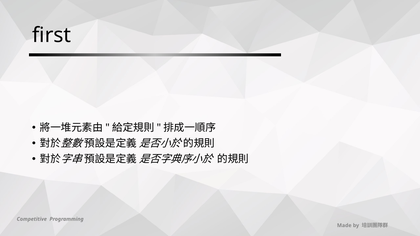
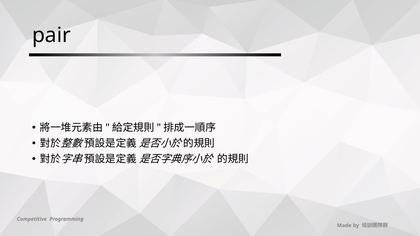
first: first -> pair
